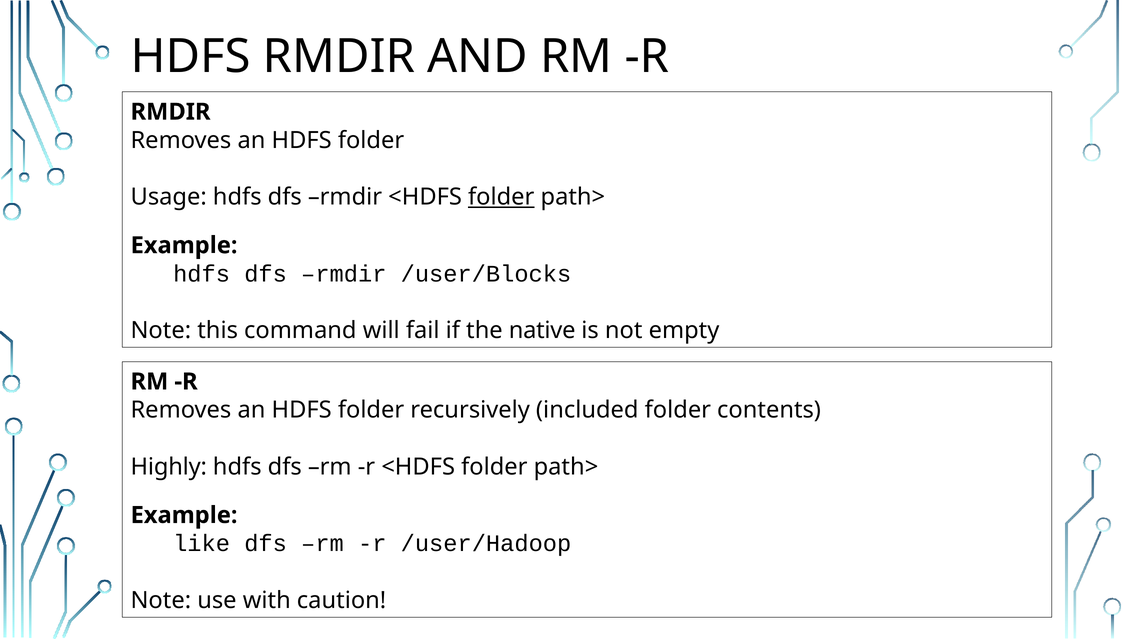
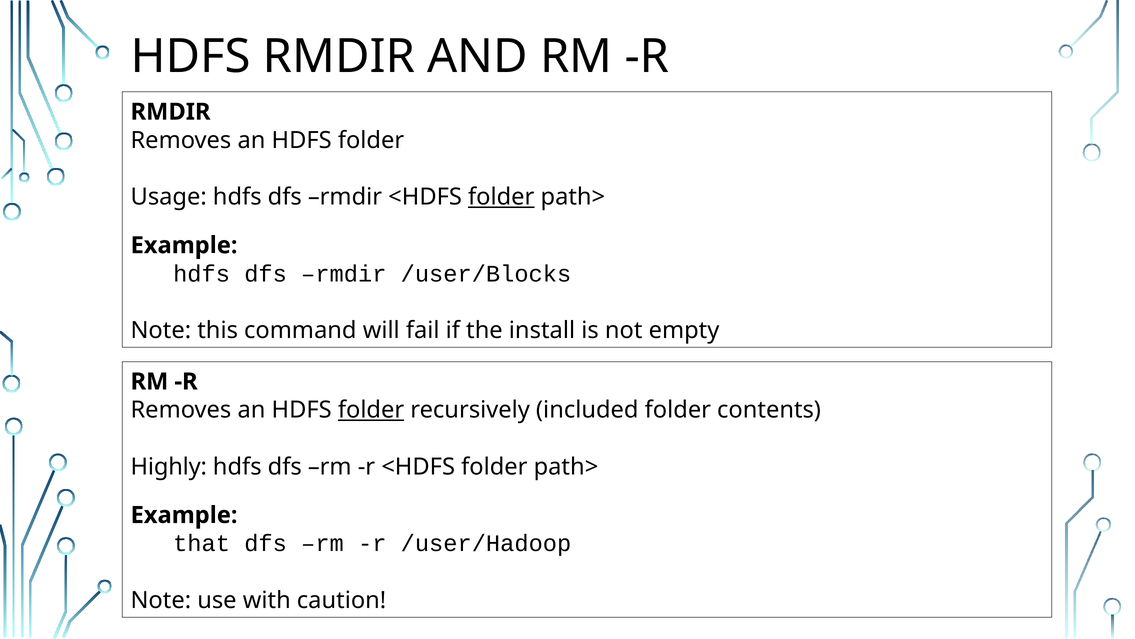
native: native -> install
folder at (371, 410) underline: none -> present
like: like -> that
